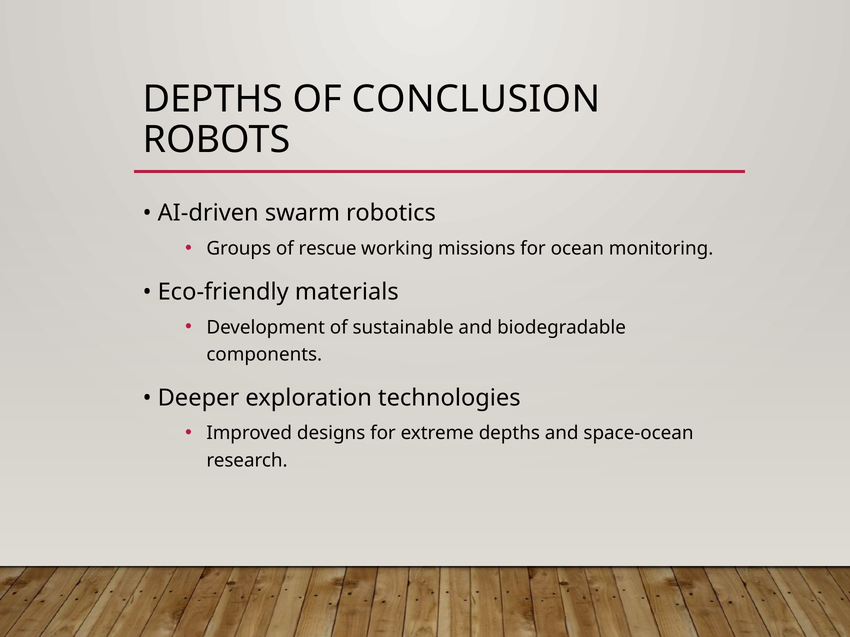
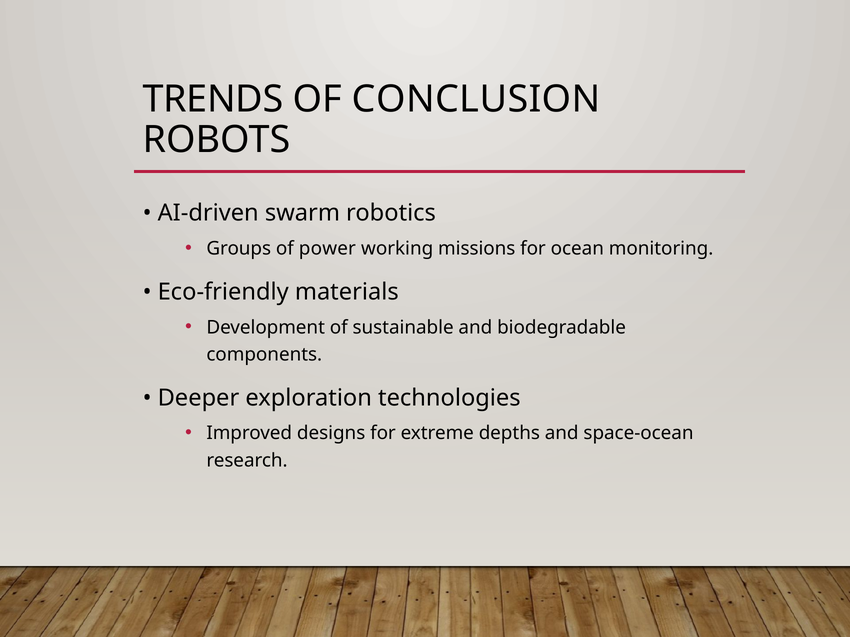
DEPTHS at (213, 99): DEPTHS -> TRENDS
rescue: rescue -> power
